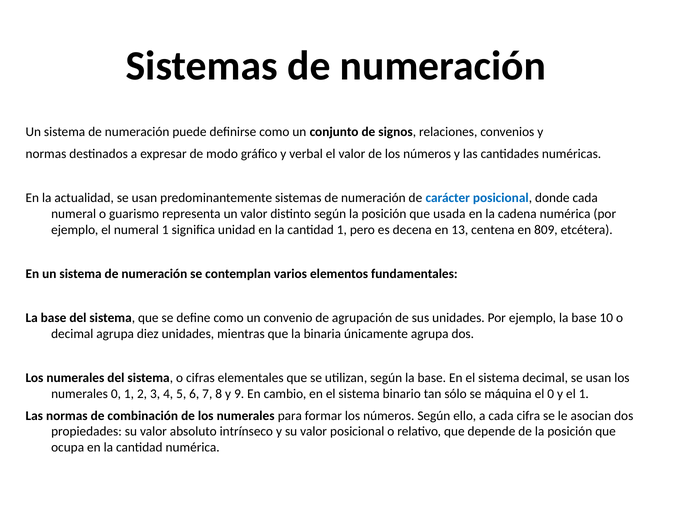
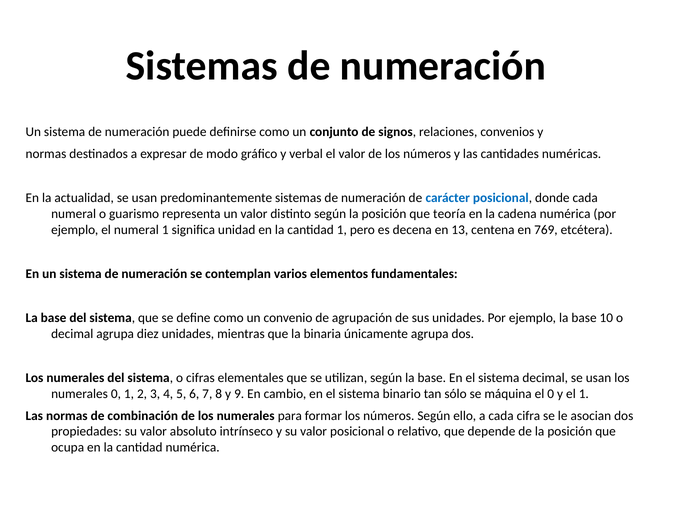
usada: usada -> teoría
809: 809 -> 769
